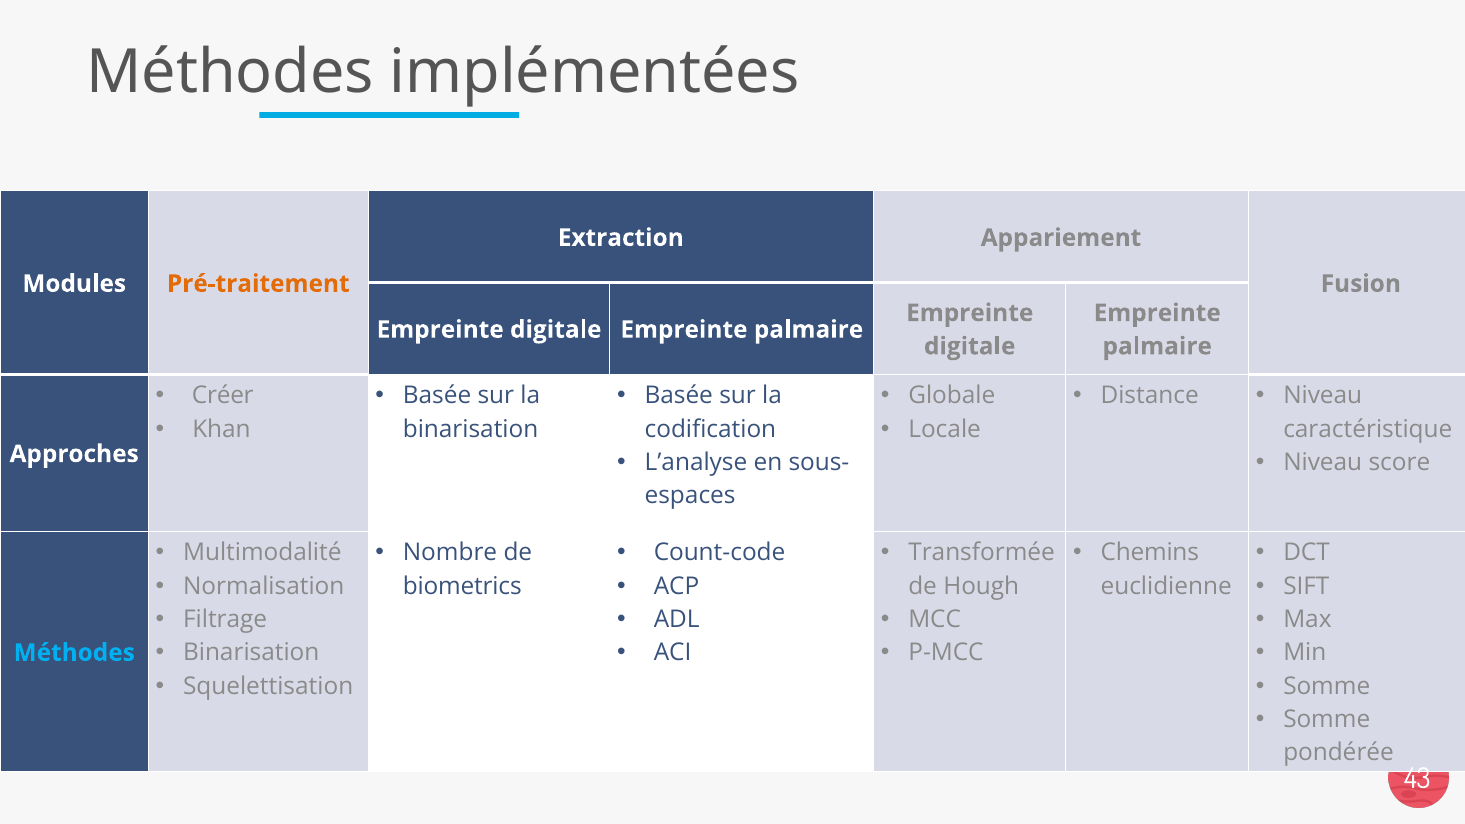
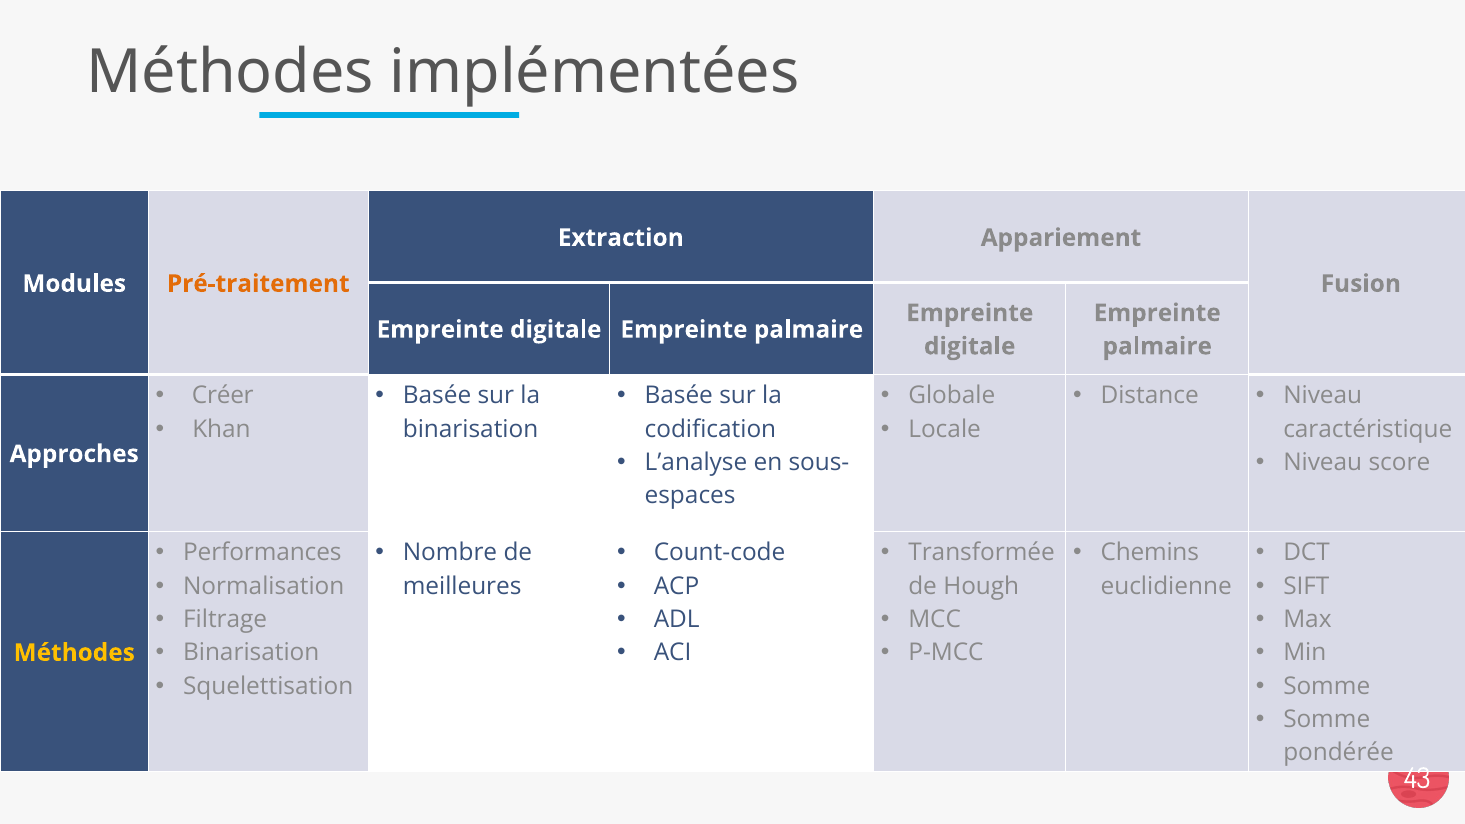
Multimodalité: Multimodalité -> Performances
biometrics: biometrics -> meilleures
Méthodes at (74, 653) colour: light blue -> yellow
